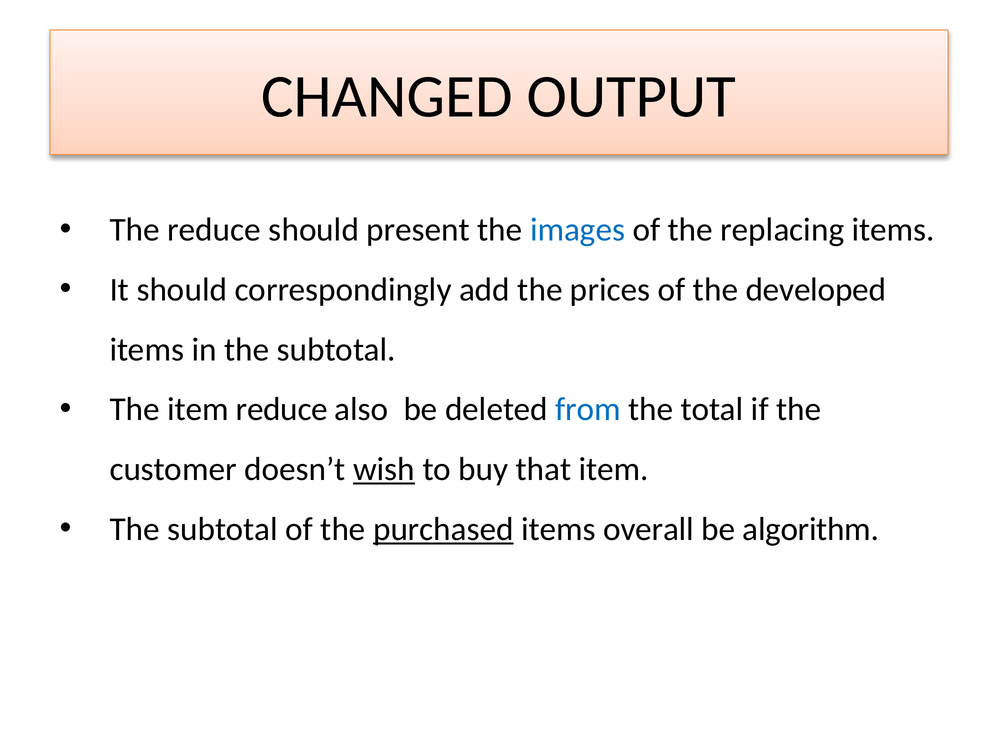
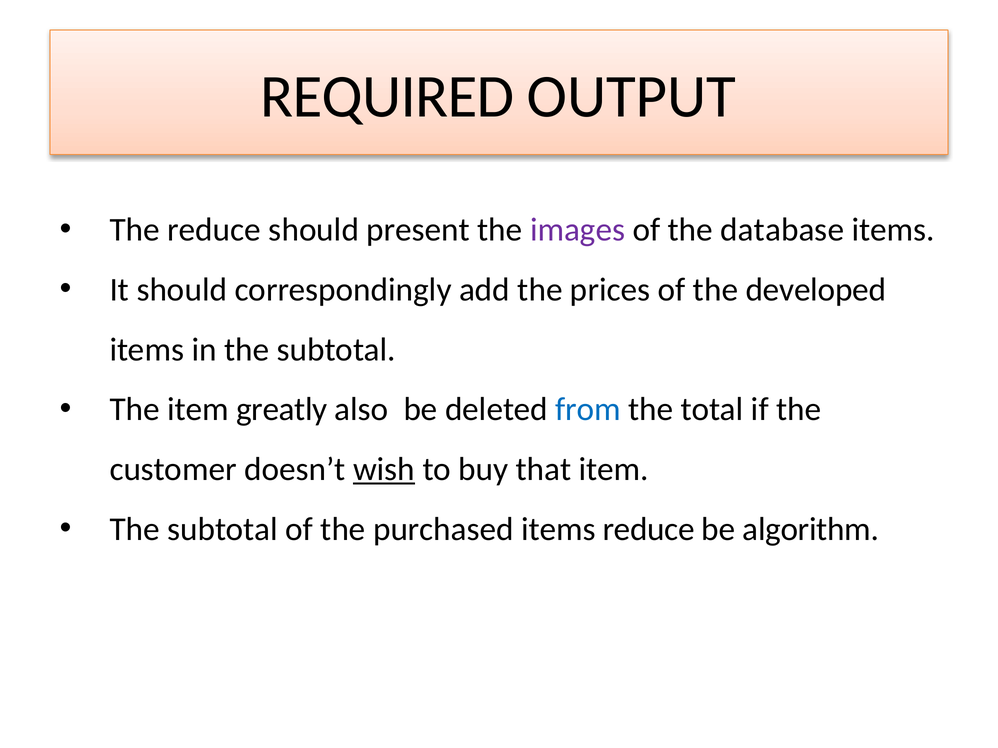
CHANGED: CHANGED -> REQUIRED
images colour: blue -> purple
replacing: replacing -> database
item reduce: reduce -> greatly
purchased underline: present -> none
items overall: overall -> reduce
